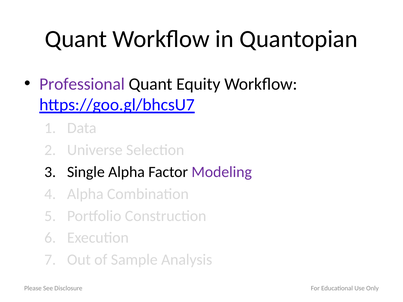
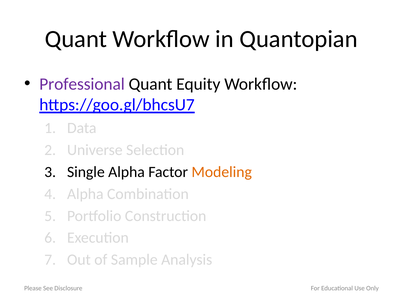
Modeling colour: purple -> orange
